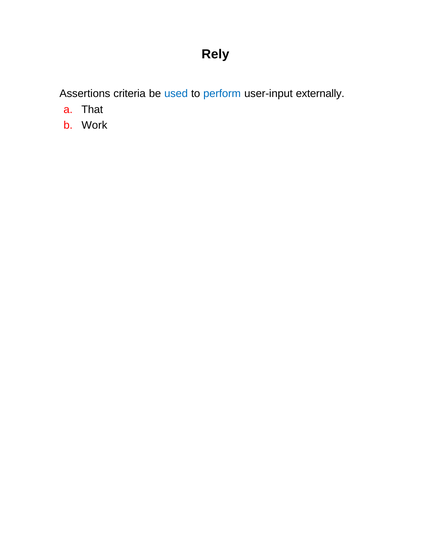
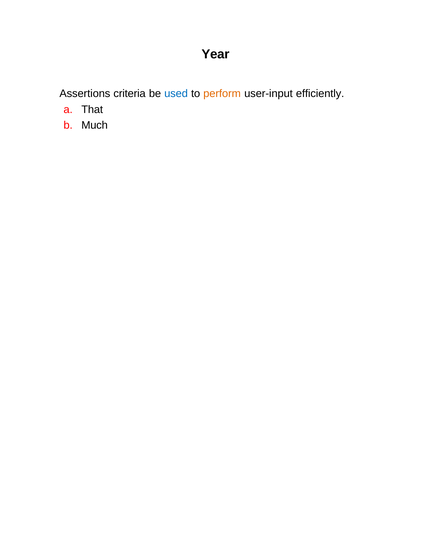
Rely: Rely -> Year
perform colour: blue -> orange
externally: externally -> efficiently
Work: Work -> Much
